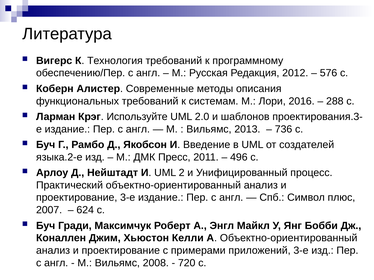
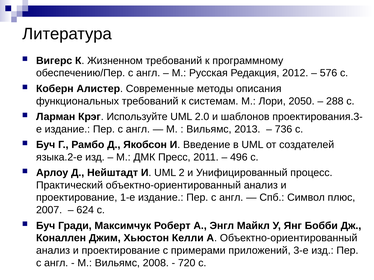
Технология: Технология -> Жизненном
2016: 2016 -> 2050
проектирование 3-е: 3-е -> 1-е
